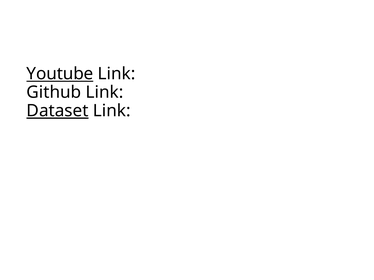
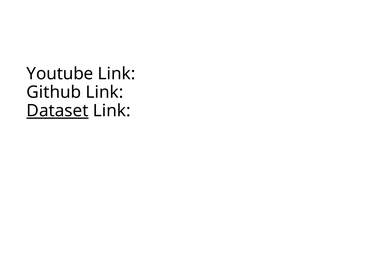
Youtube underline: present -> none
